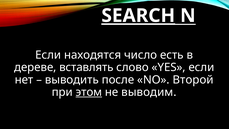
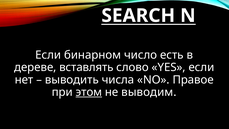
SEARCH underline: present -> none
находятся: находятся -> бинарном
после: после -> числа
Второй: Второй -> Правое
